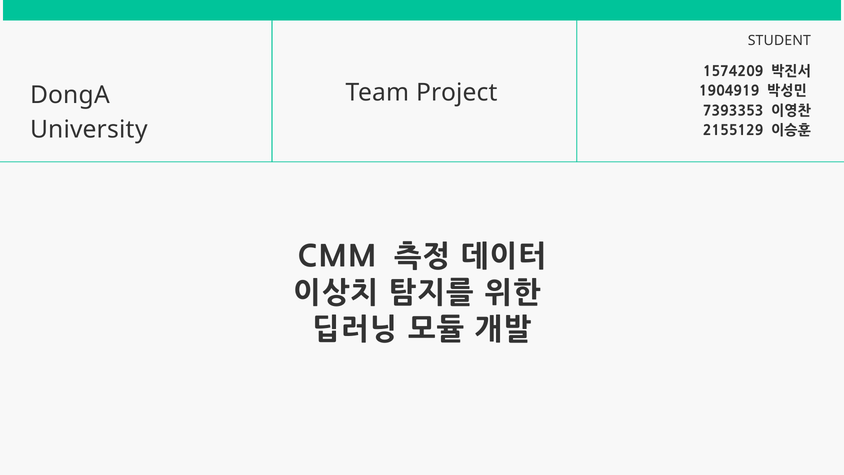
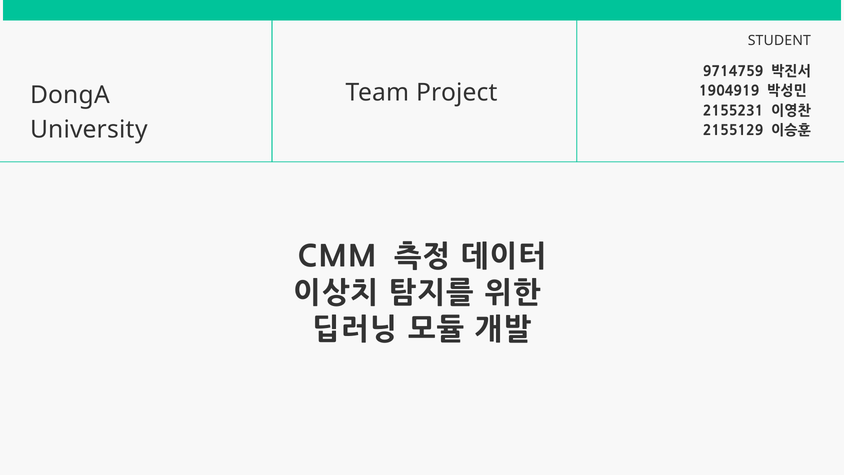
1574209: 1574209 -> 9714759
7393353: 7393353 -> 2155231
